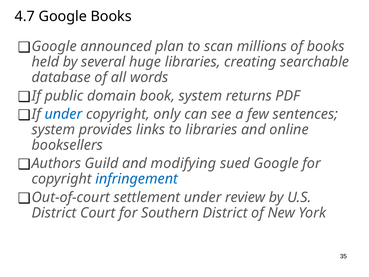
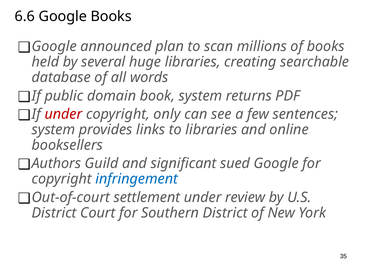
4.7: 4.7 -> 6.6
under at (63, 114) colour: blue -> red
modifying: modifying -> significant
